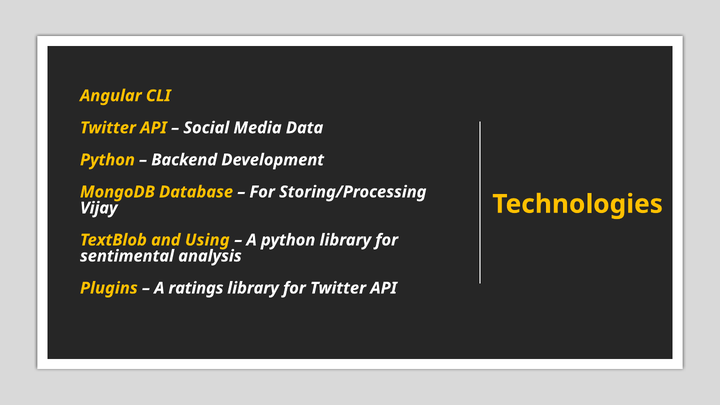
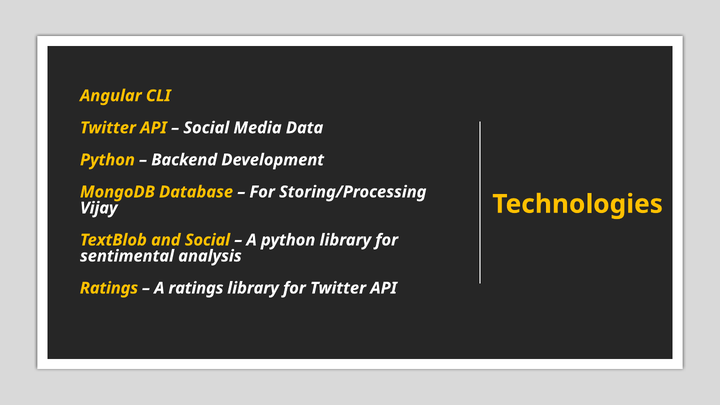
and Using: Using -> Social
Plugins at (109, 288): Plugins -> Ratings
